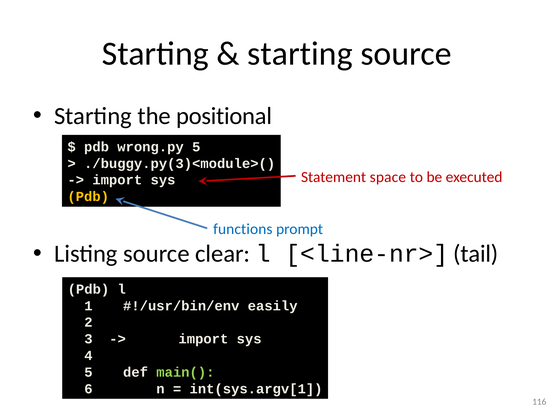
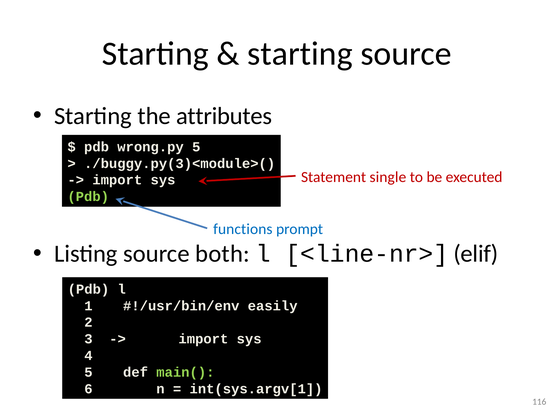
positional: positional -> attributes
space: space -> single
Pdb at (88, 197) colour: yellow -> light green
clear: clear -> both
tail: tail -> elif
